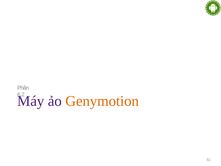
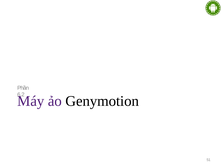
Genymotion colour: orange -> black
